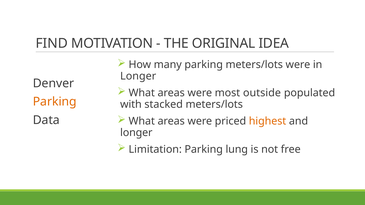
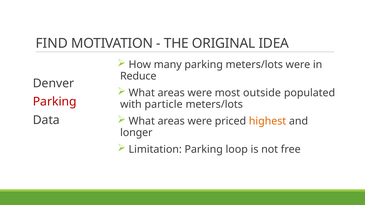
Longer at (138, 76): Longer -> Reduce
Parking at (55, 102) colour: orange -> red
stacked: stacked -> particle
lung: lung -> loop
